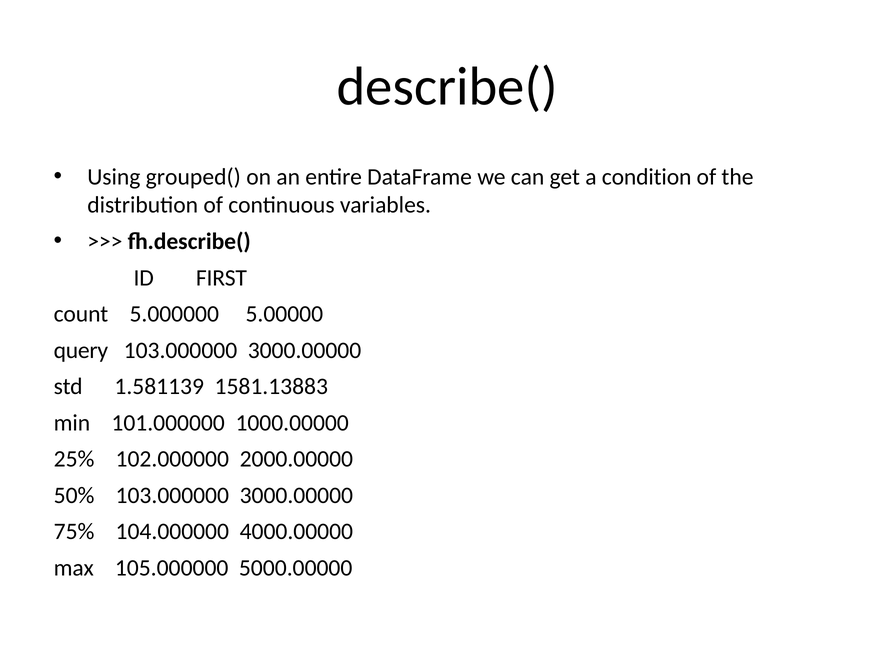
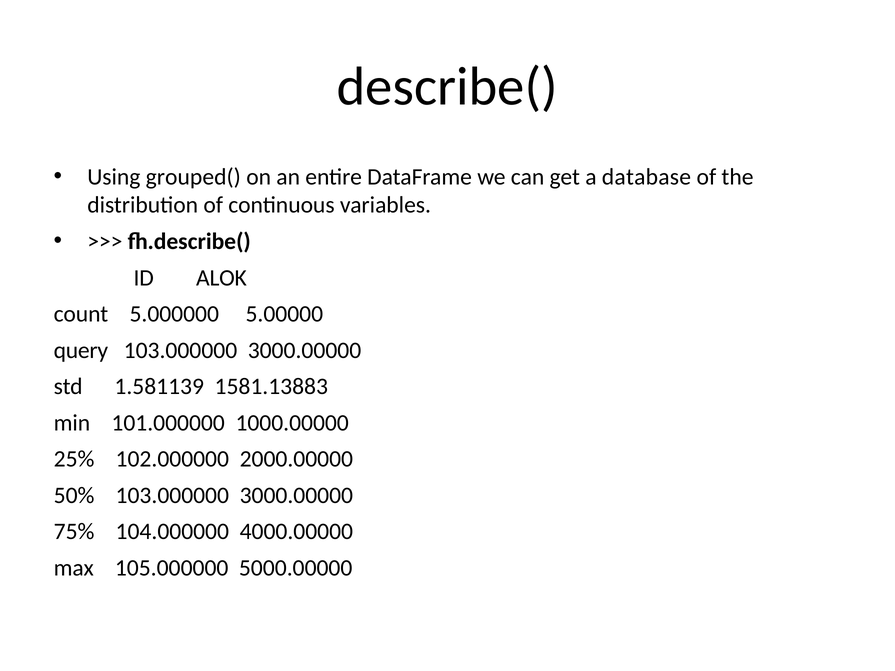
condition: condition -> database
FIRST: FIRST -> ALOK
